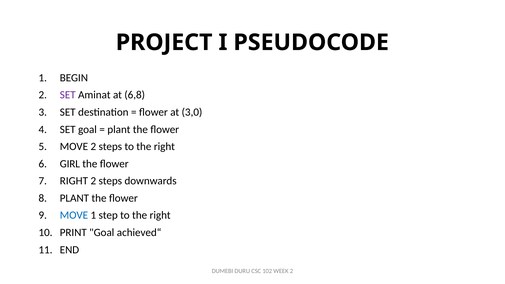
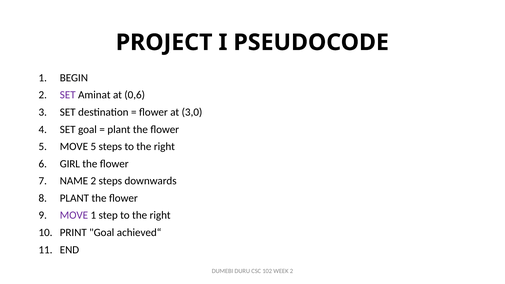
6,8: 6,8 -> 0,6
MOVE 2: 2 -> 5
RIGHT at (74, 181): RIGHT -> NAME
MOVE at (74, 215) colour: blue -> purple
